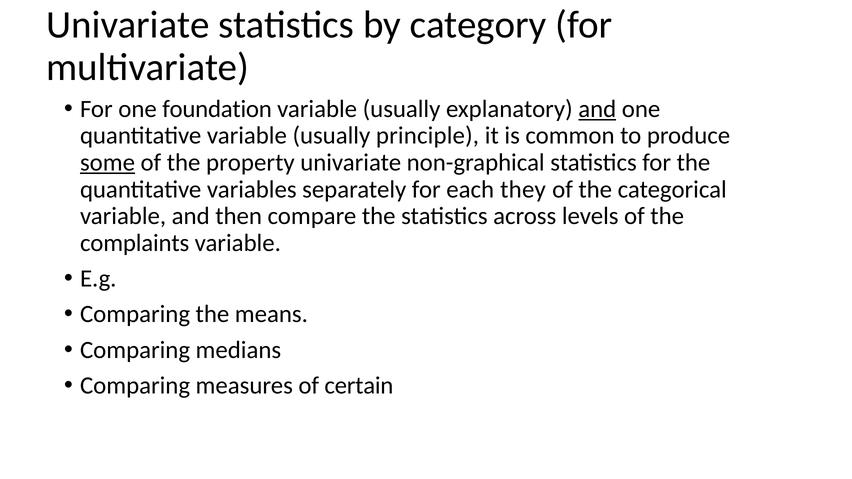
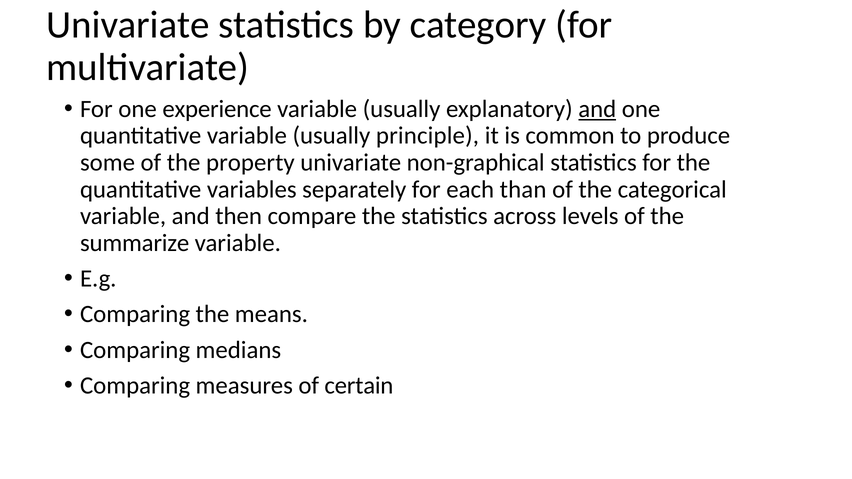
foundation: foundation -> experience
some underline: present -> none
they: they -> than
complaints: complaints -> summarize
